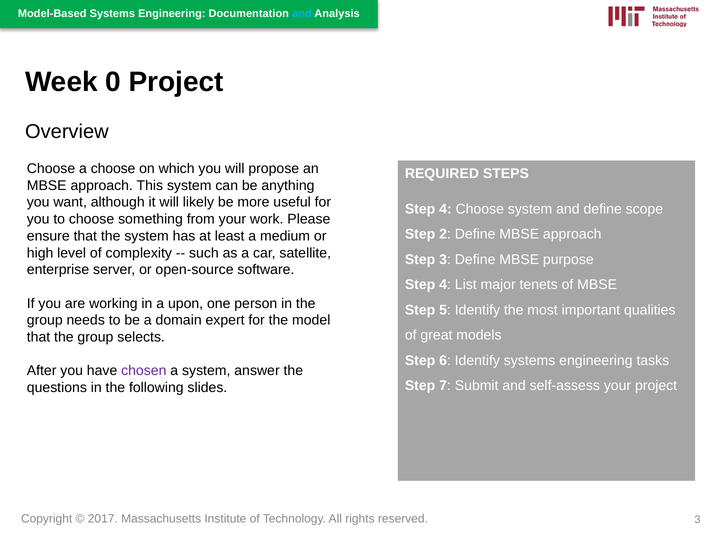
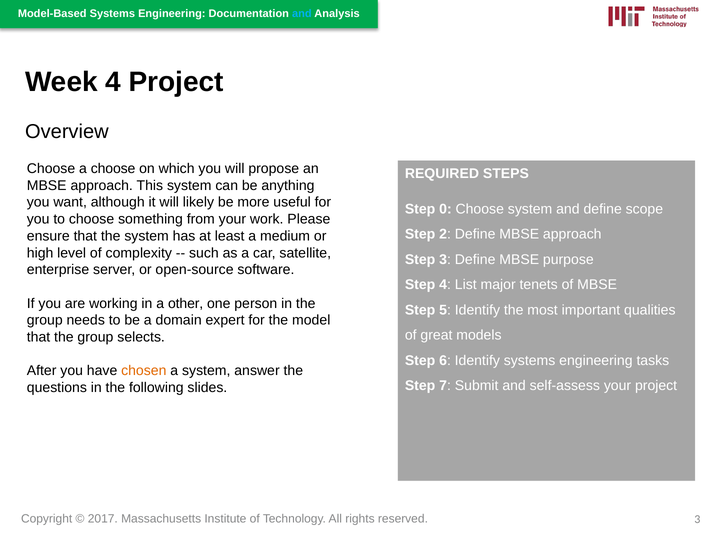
Week 0: 0 -> 4
4 at (445, 209): 4 -> 0
upon: upon -> other
chosen colour: purple -> orange
